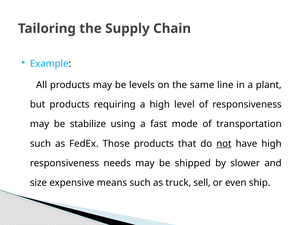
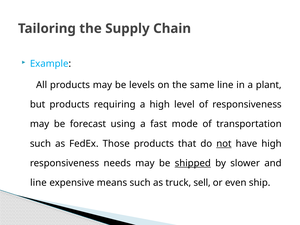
stabilize: stabilize -> forecast
shipped underline: none -> present
size at (38, 183): size -> line
